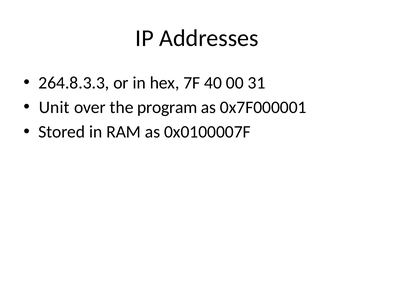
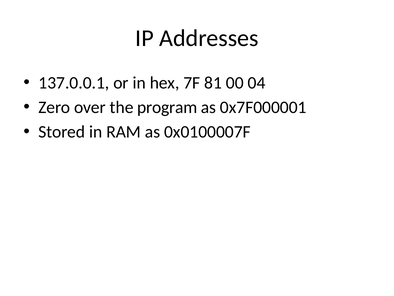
264.8.3.3: 264.8.3.3 -> 137.0.0.1
40: 40 -> 81
31: 31 -> 04
Unit: Unit -> Zero
